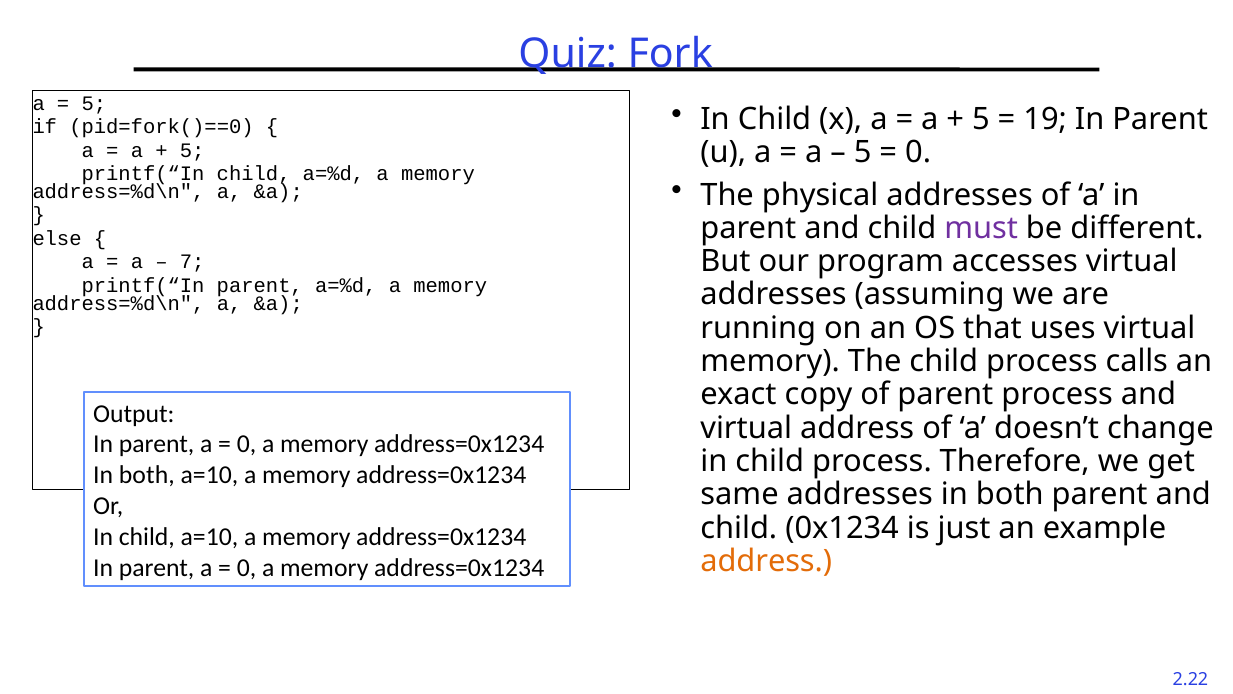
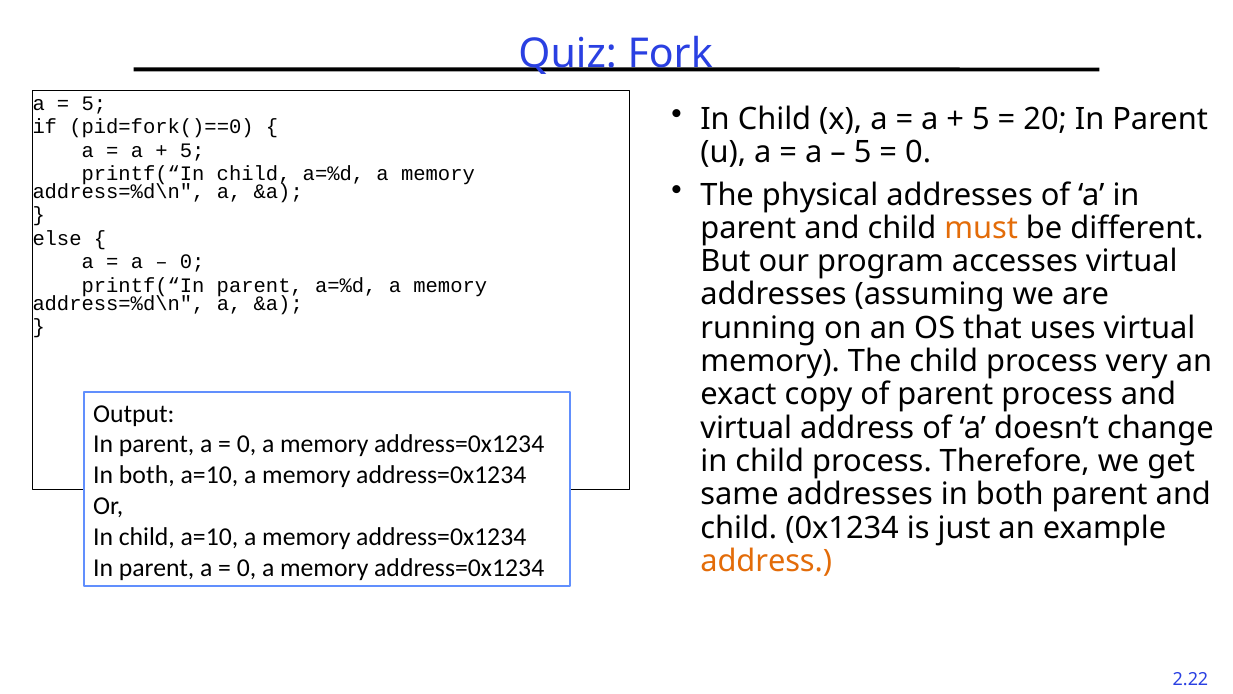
19: 19 -> 20
must colour: purple -> orange
7 at (192, 262): 7 -> 0
calls: calls -> very
